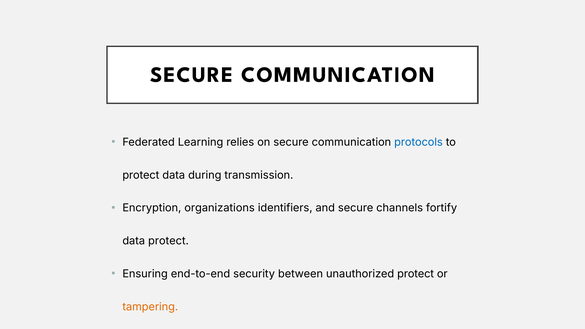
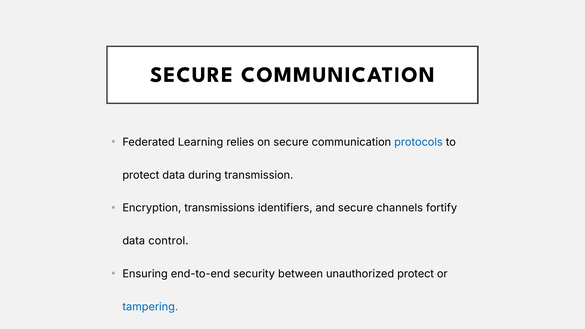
organizations: organizations -> transmissions
data protect: protect -> control
tampering colour: orange -> blue
